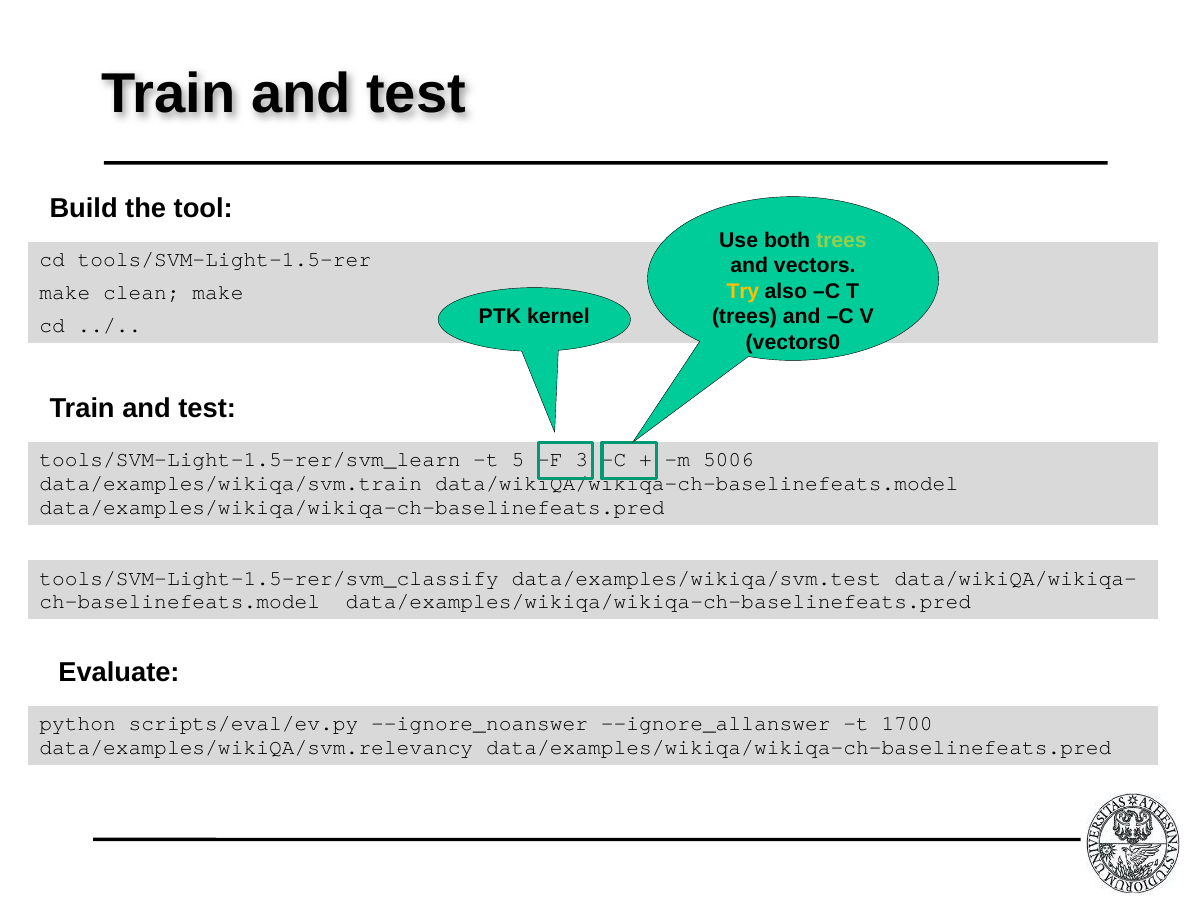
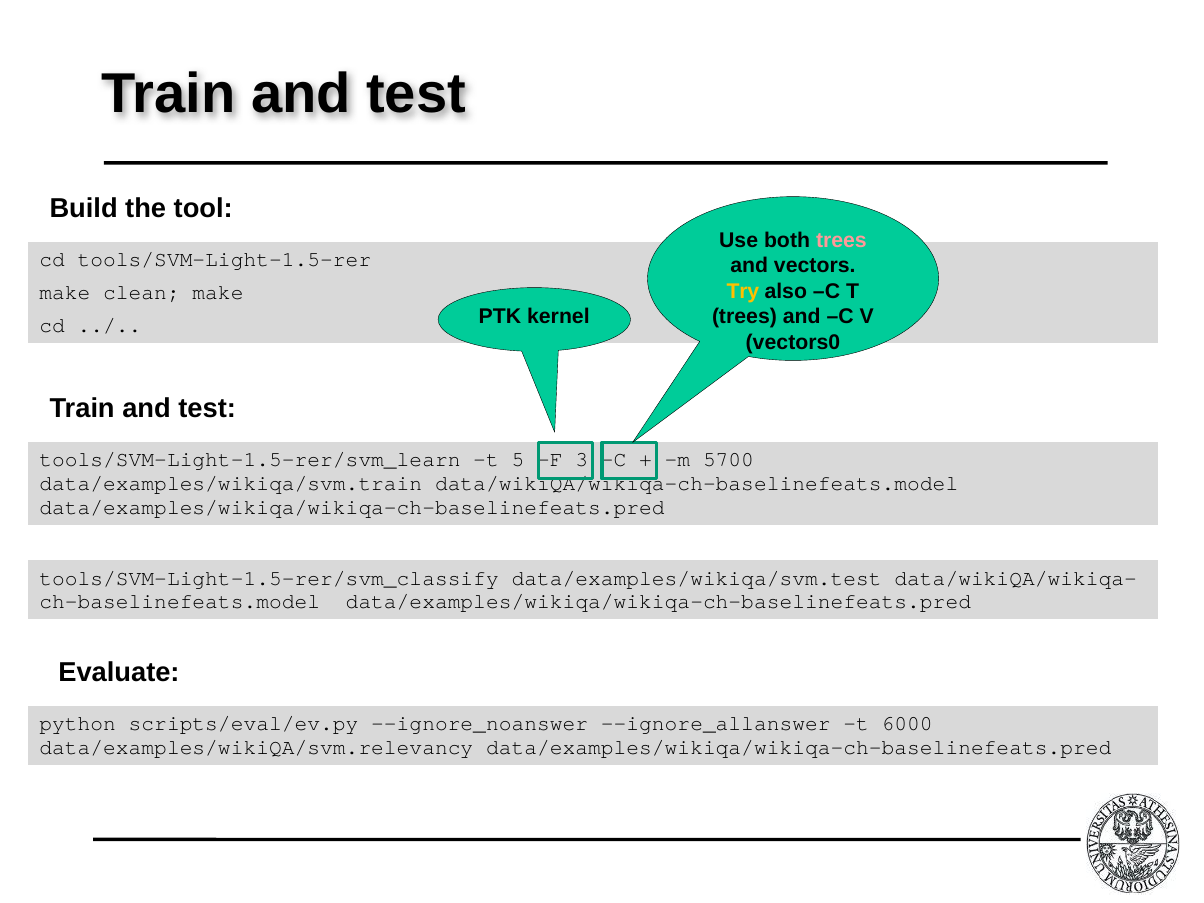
trees at (841, 240) colour: light green -> pink
5006: 5006 -> 5700
1700: 1700 -> 6000
